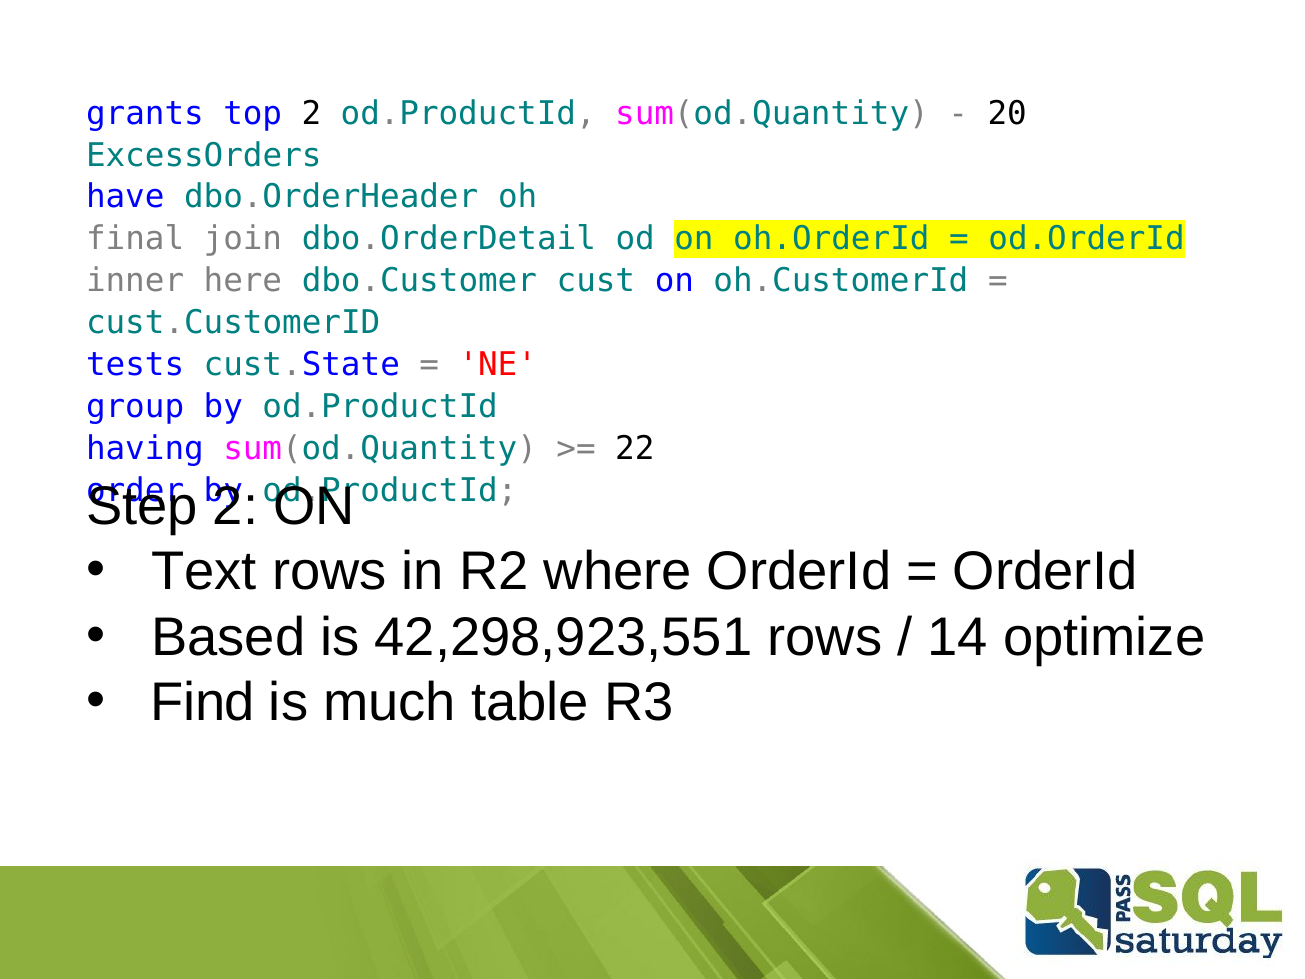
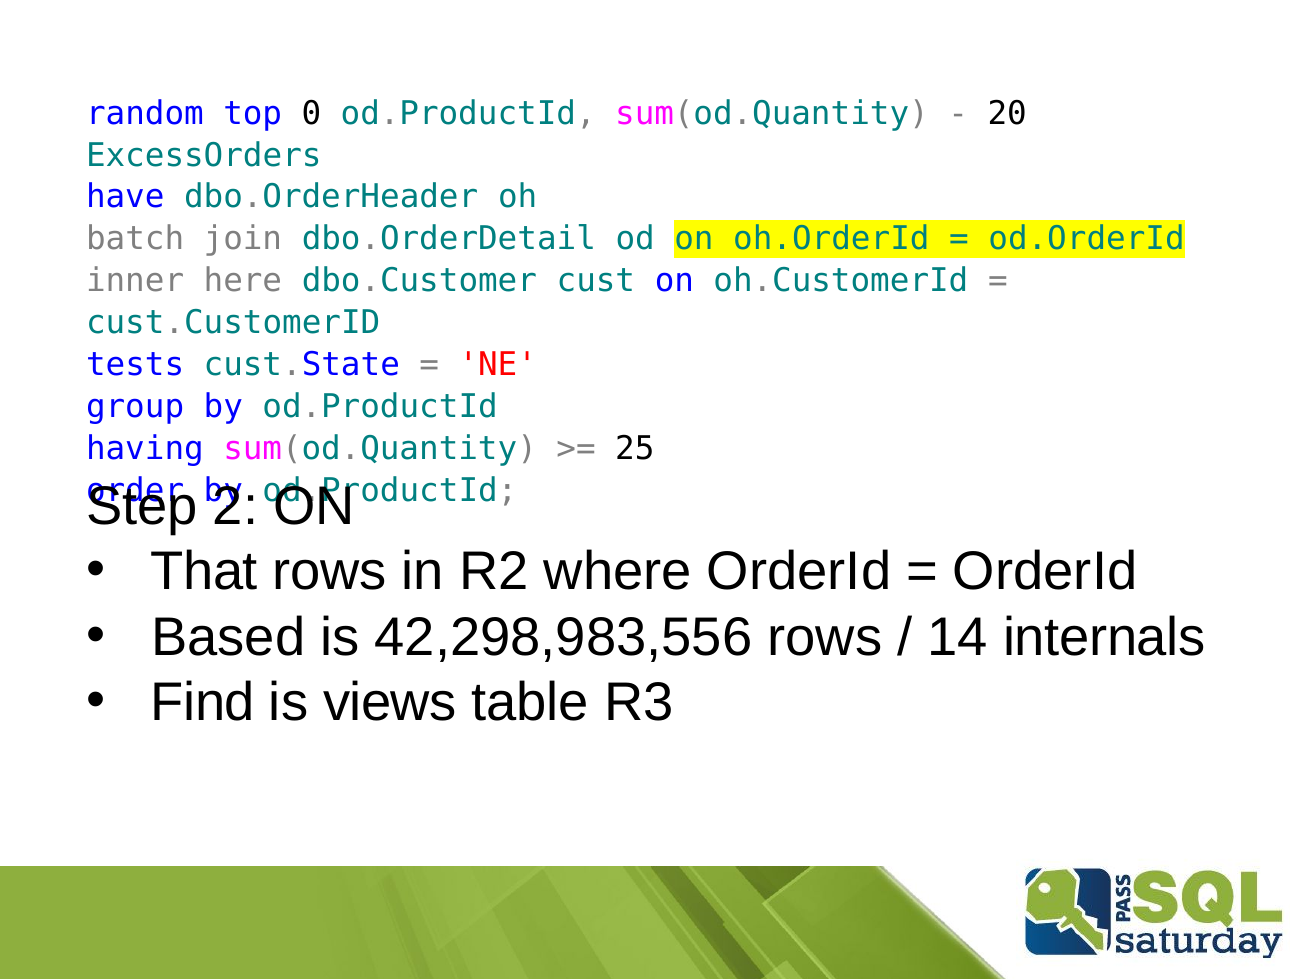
grants: grants -> random
top 2: 2 -> 0
final: final -> batch
22: 22 -> 25
Text: Text -> That
42,298,923,551: 42,298,923,551 -> 42,298,983,556
optimize: optimize -> internals
much: much -> views
